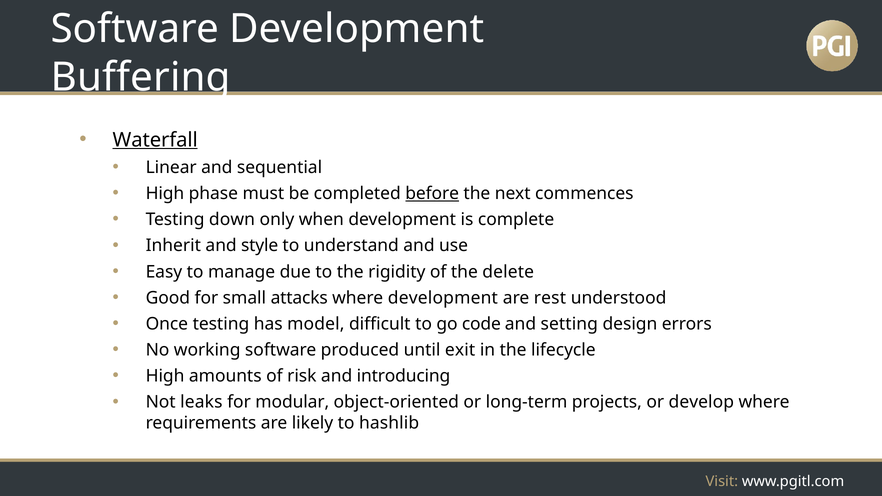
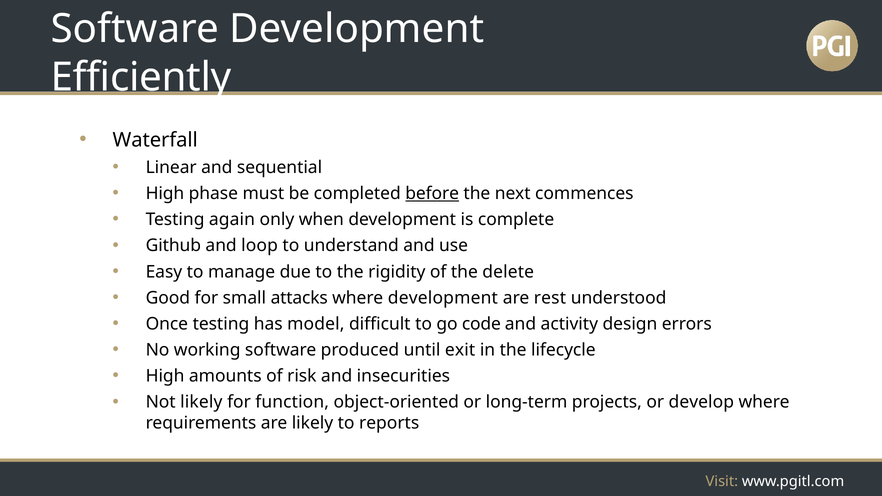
Buffering: Buffering -> Efficiently
Waterfall underline: present -> none
down: down -> again
Inherit: Inherit -> Github
style: style -> loop
setting: setting -> activity
introducing: introducing -> insecurities
Not leaks: leaks -> likely
modular: modular -> function
hashlib: hashlib -> reports
